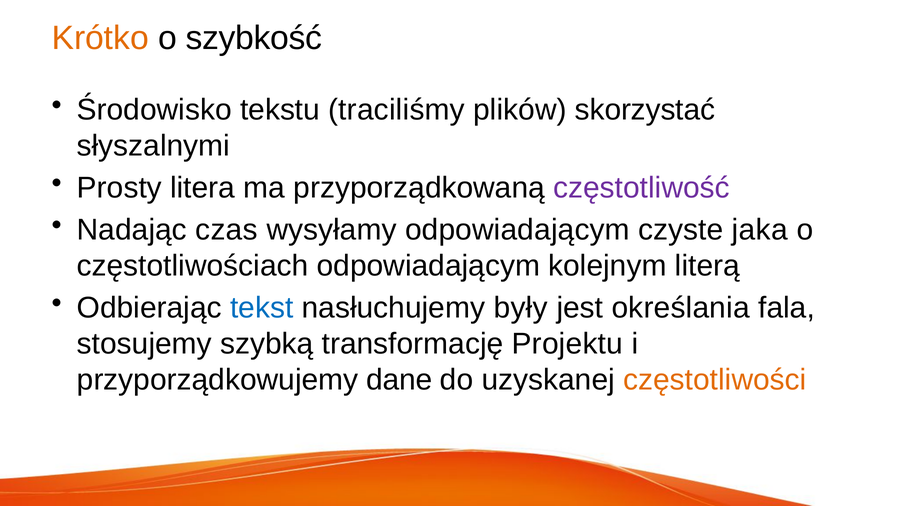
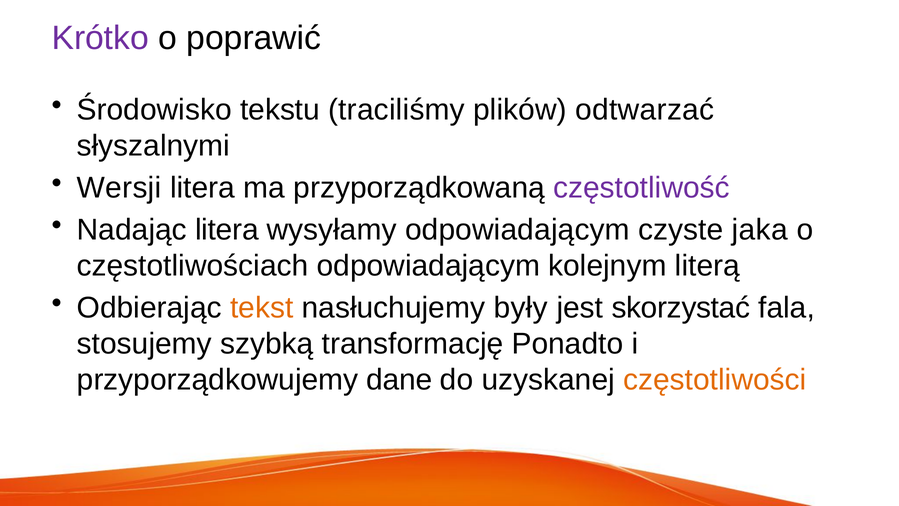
Krótko colour: orange -> purple
szybkość: szybkość -> poprawić
skorzystać: skorzystać -> odtwarzać
Prosty: Prosty -> Wersji
Nadając czas: czas -> litera
tekst colour: blue -> orange
określania: określania -> skorzystać
Projektu: Projektu -> Ponadto
